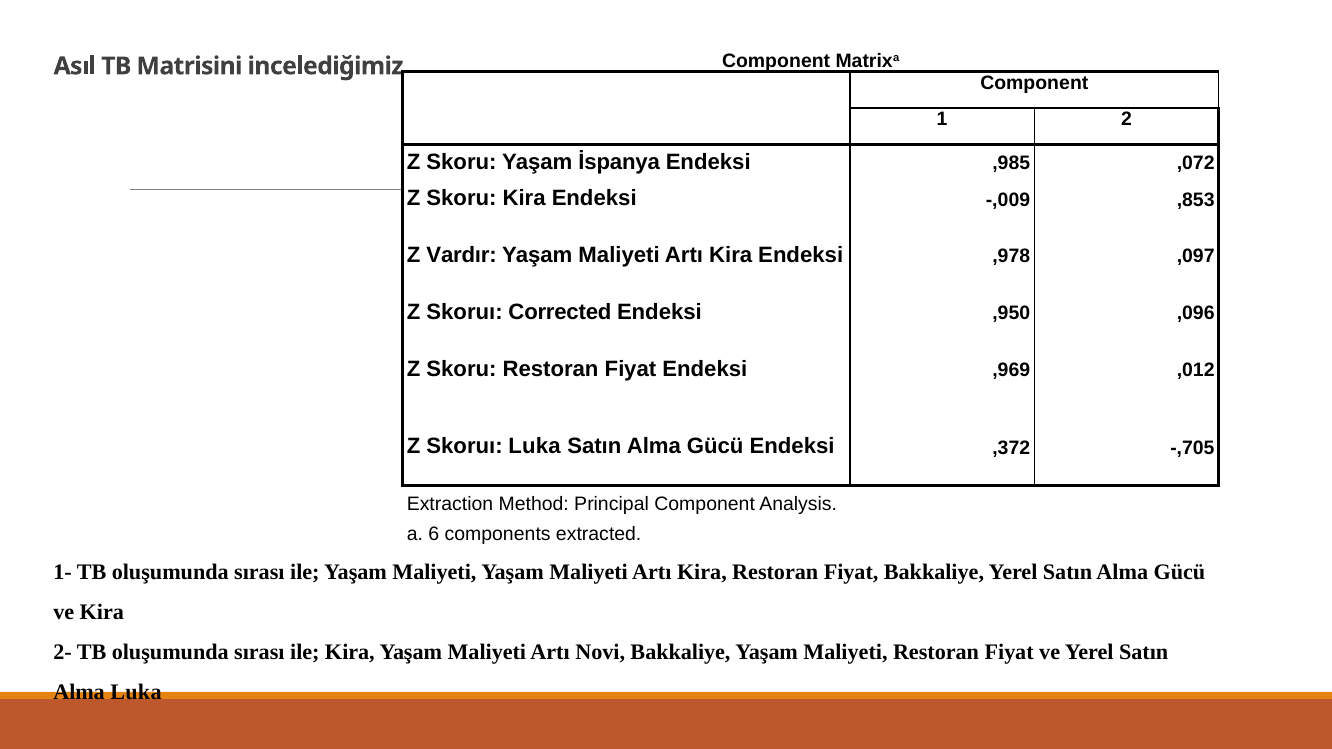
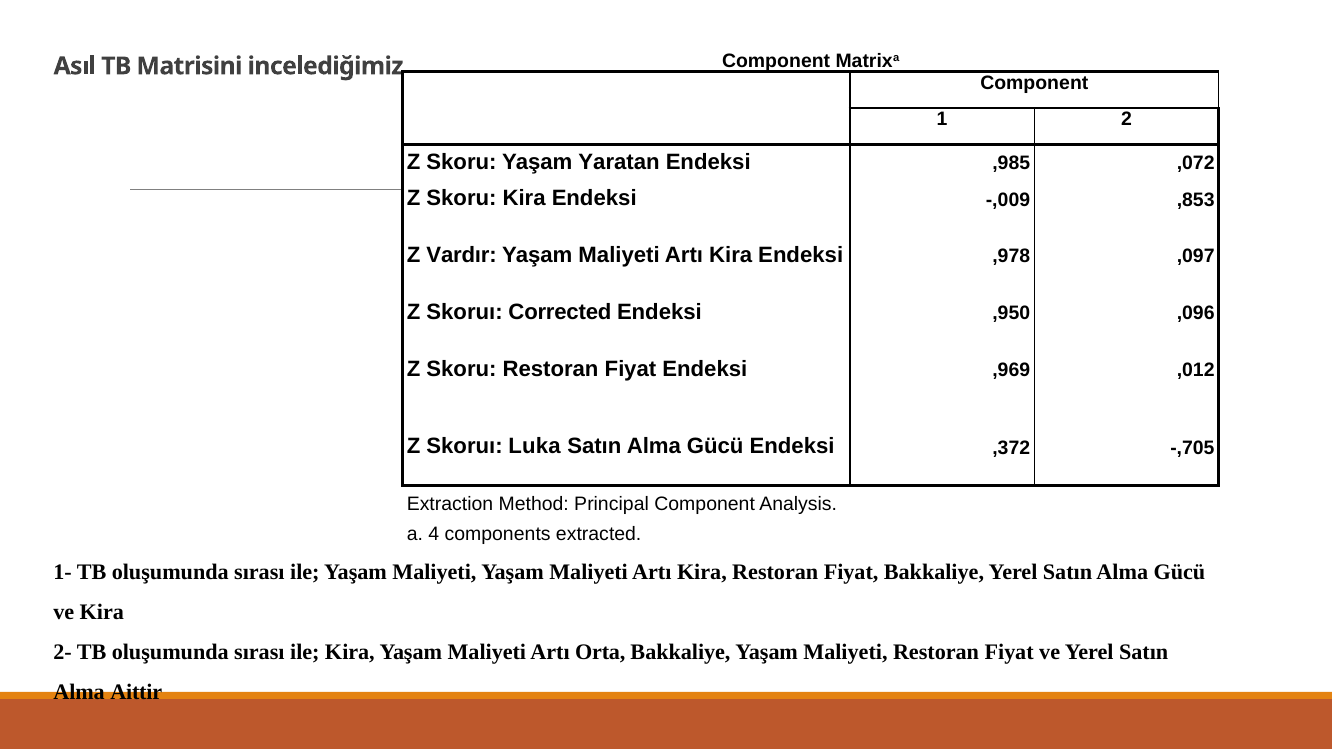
İspanya: İspanya -> Yaratan
6: 6 -> 4
Novi: Novi -> Orta
Alma Luka: Luka -> Aittir
